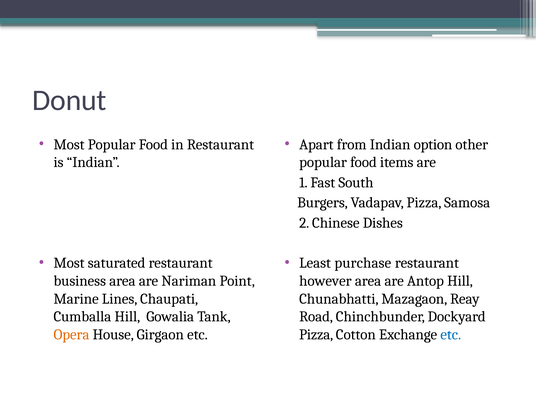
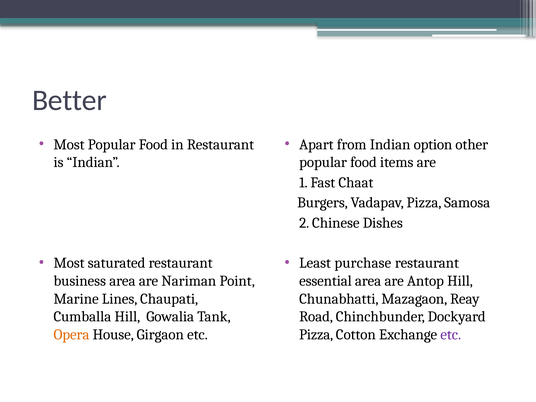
Donut: Donut -> Better
South: South -> Chaat
however: however -> essential
etc at (451, 335) colour: blue -> purple
